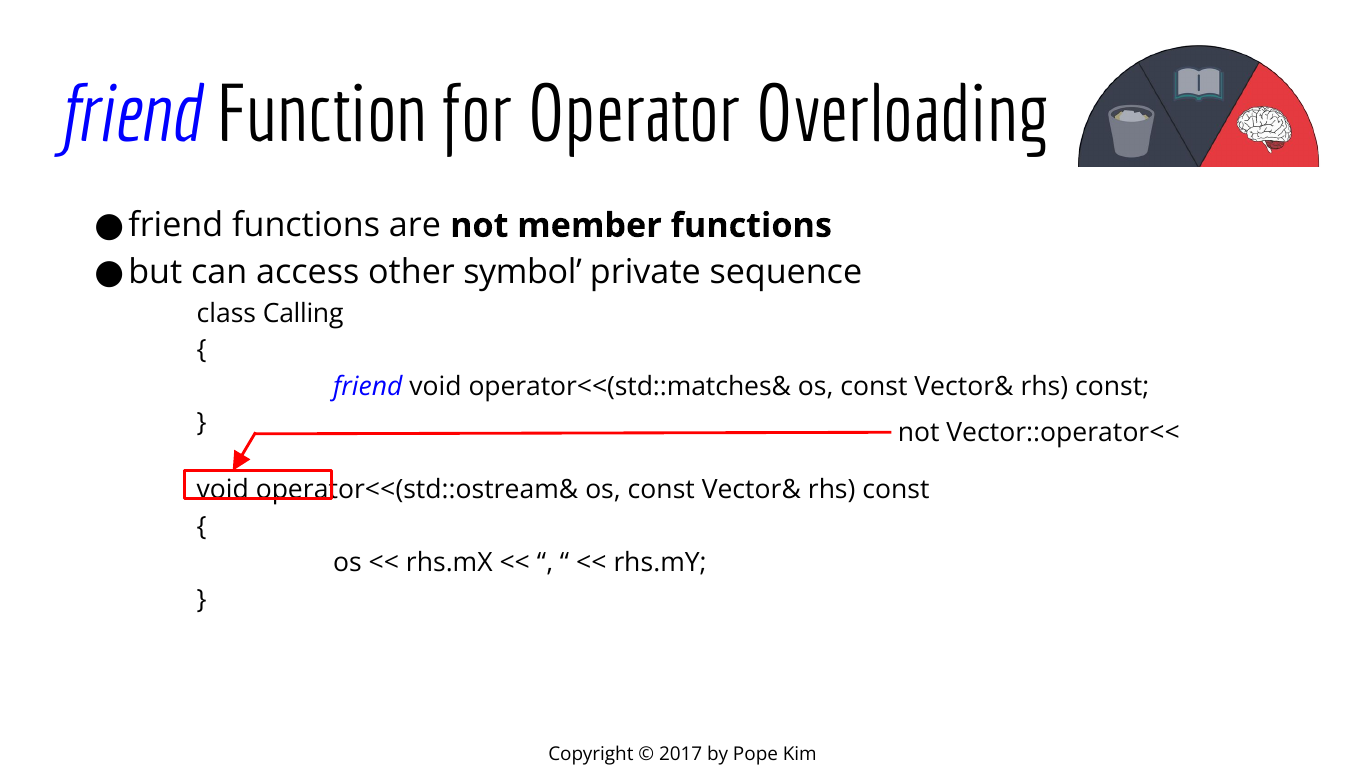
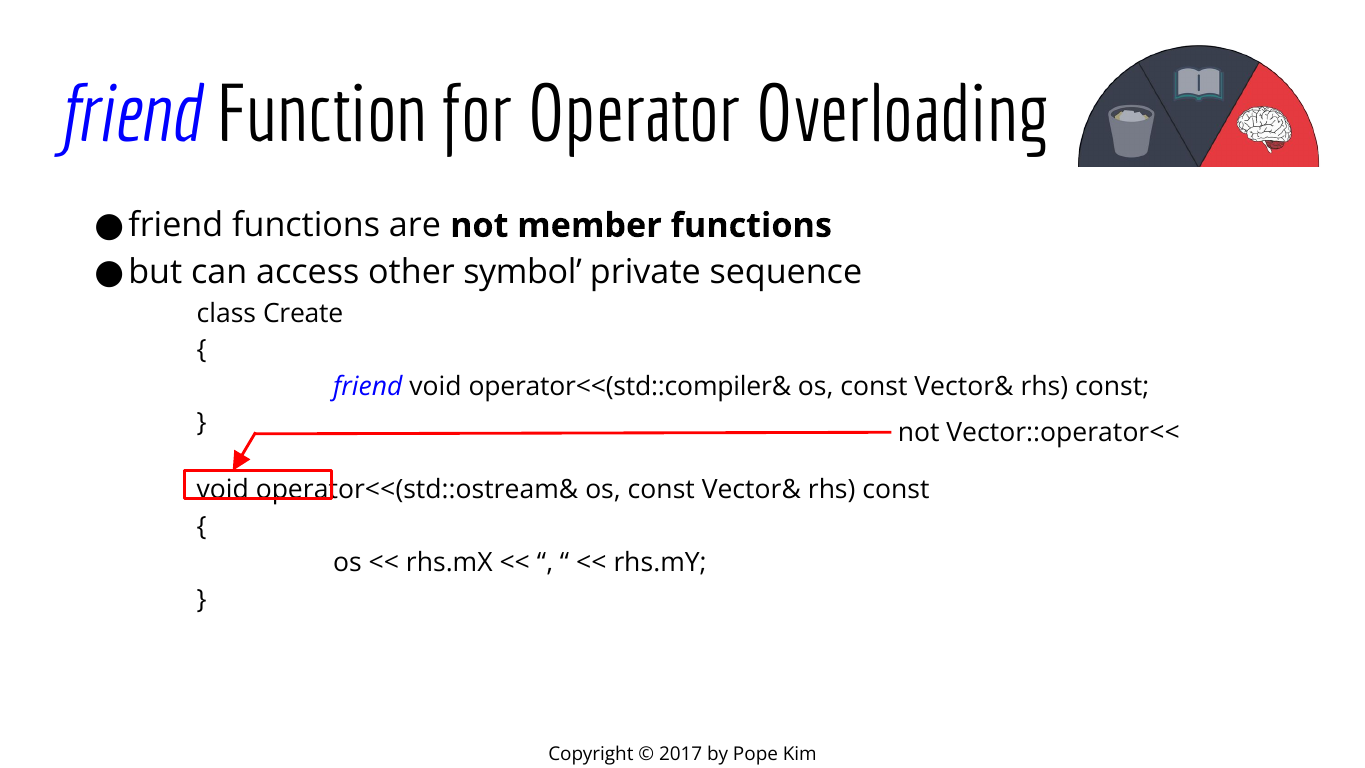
Calling: Calling -> Create
operator<<(std::matches&: operator<<(std::matches& -> operator<<(std::compiler&
